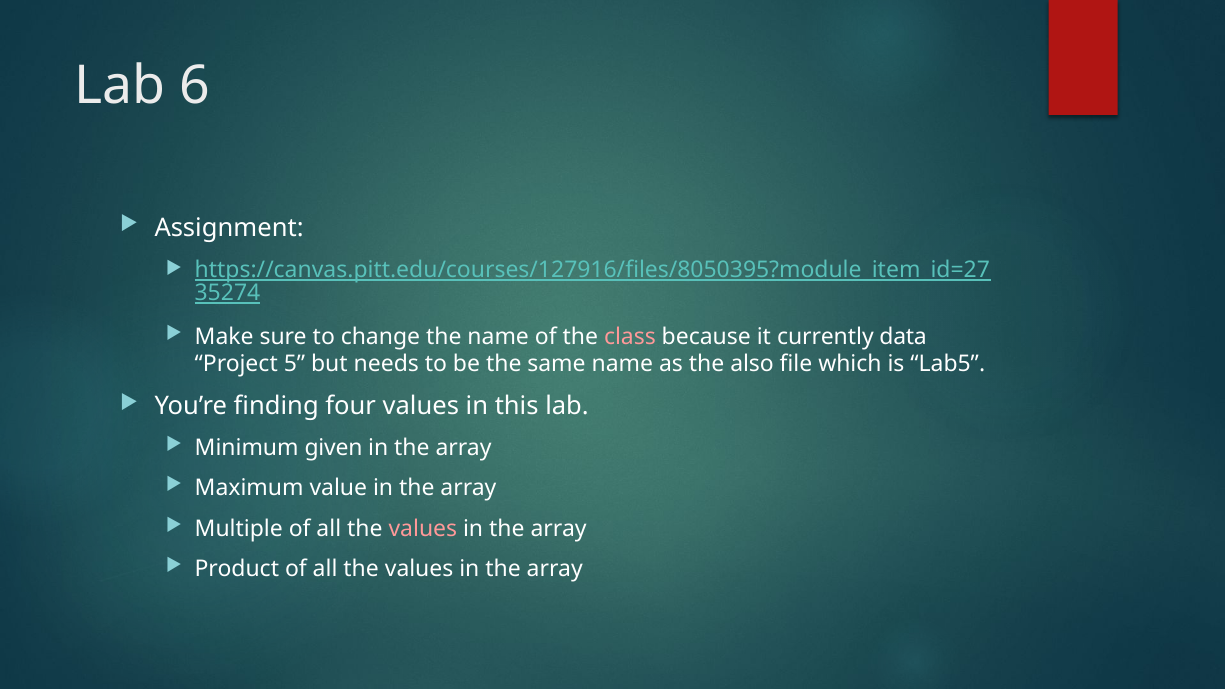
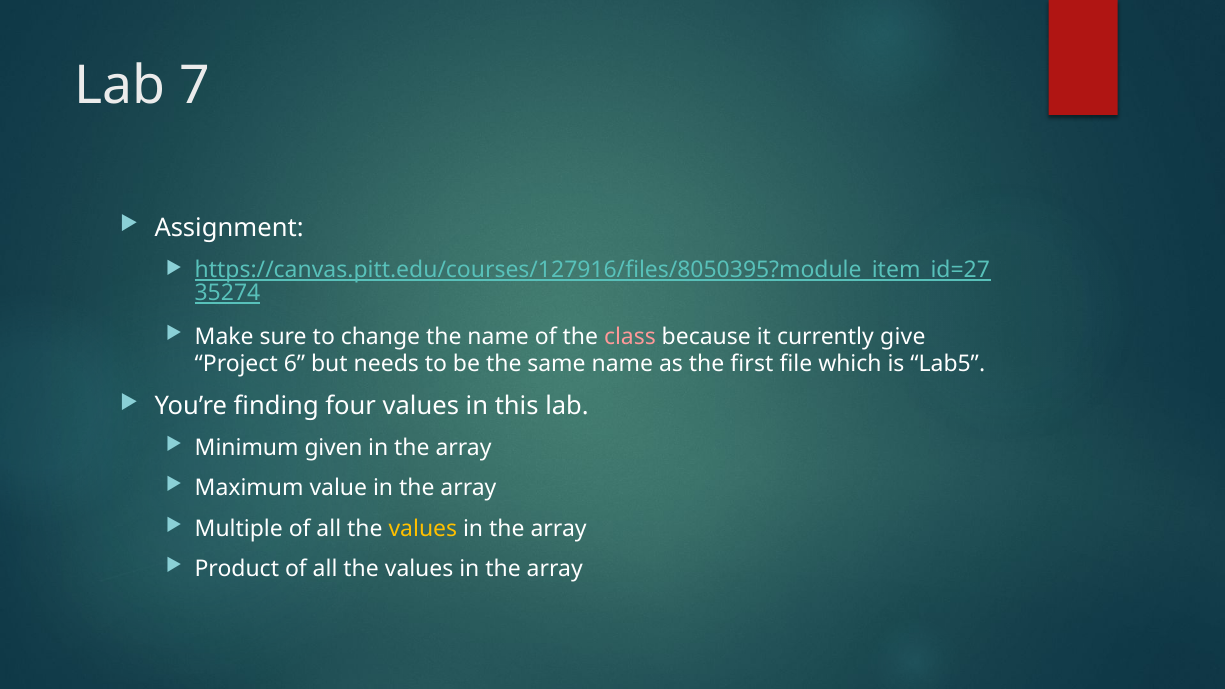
6: 6 -> 7
data: data -> give
5: 5 -> 6
also: also -> first
values at (423, 529) colour: pink -> yellow
